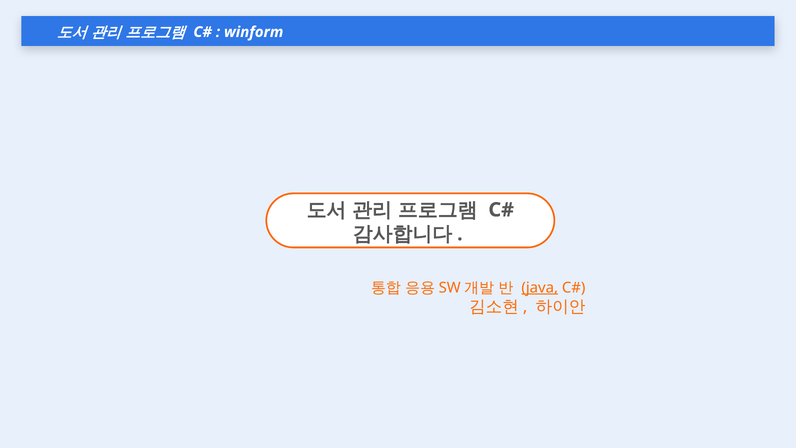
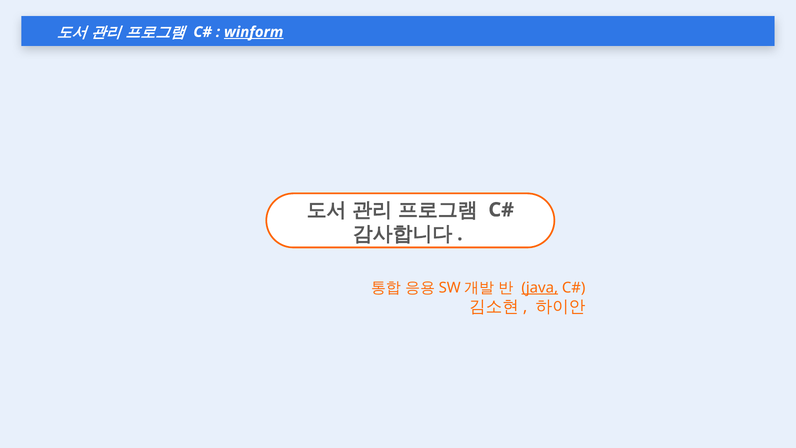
winform underline: none -> present
